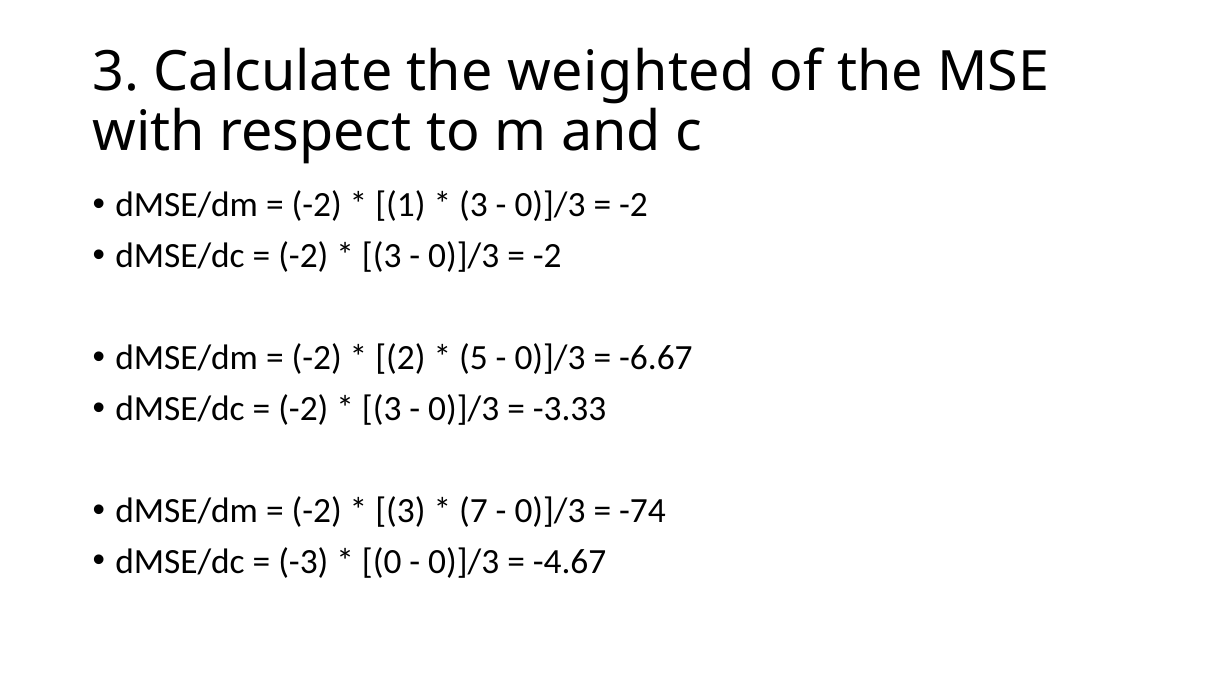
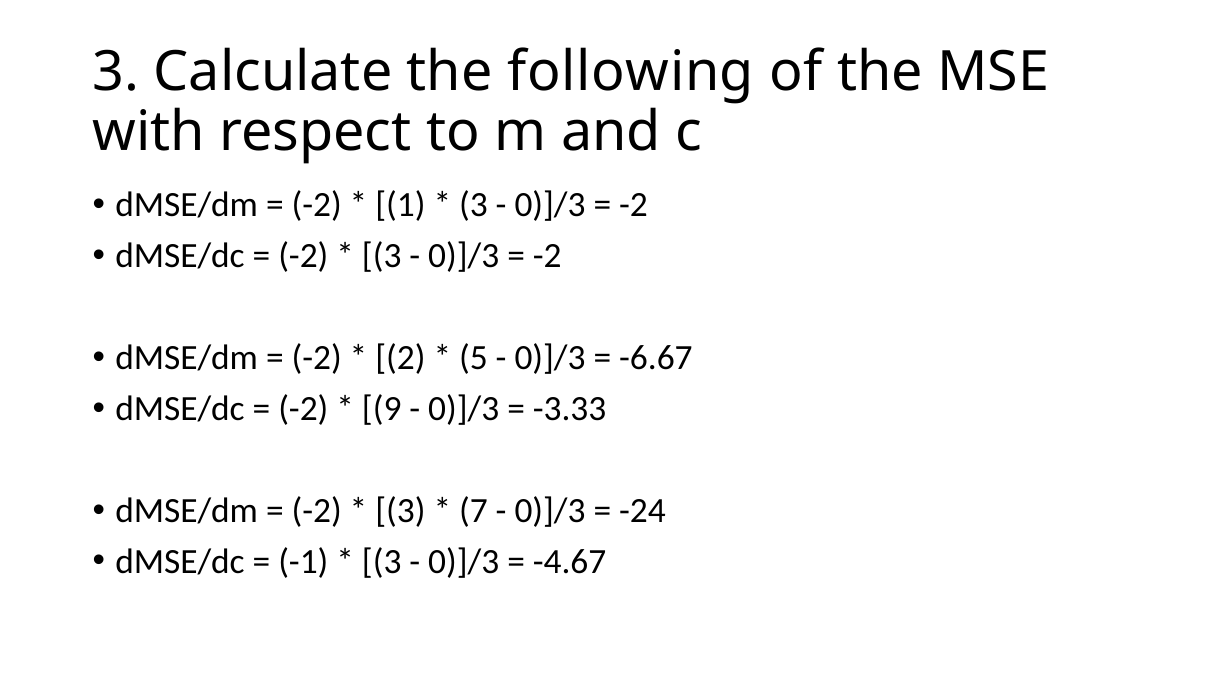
weighted: weighted -> following
3 at (382, 409): 3 -> 9
-74: -74 -> -24
-3: -3 -> -1
0 at (382, 562): 0 -> 3
